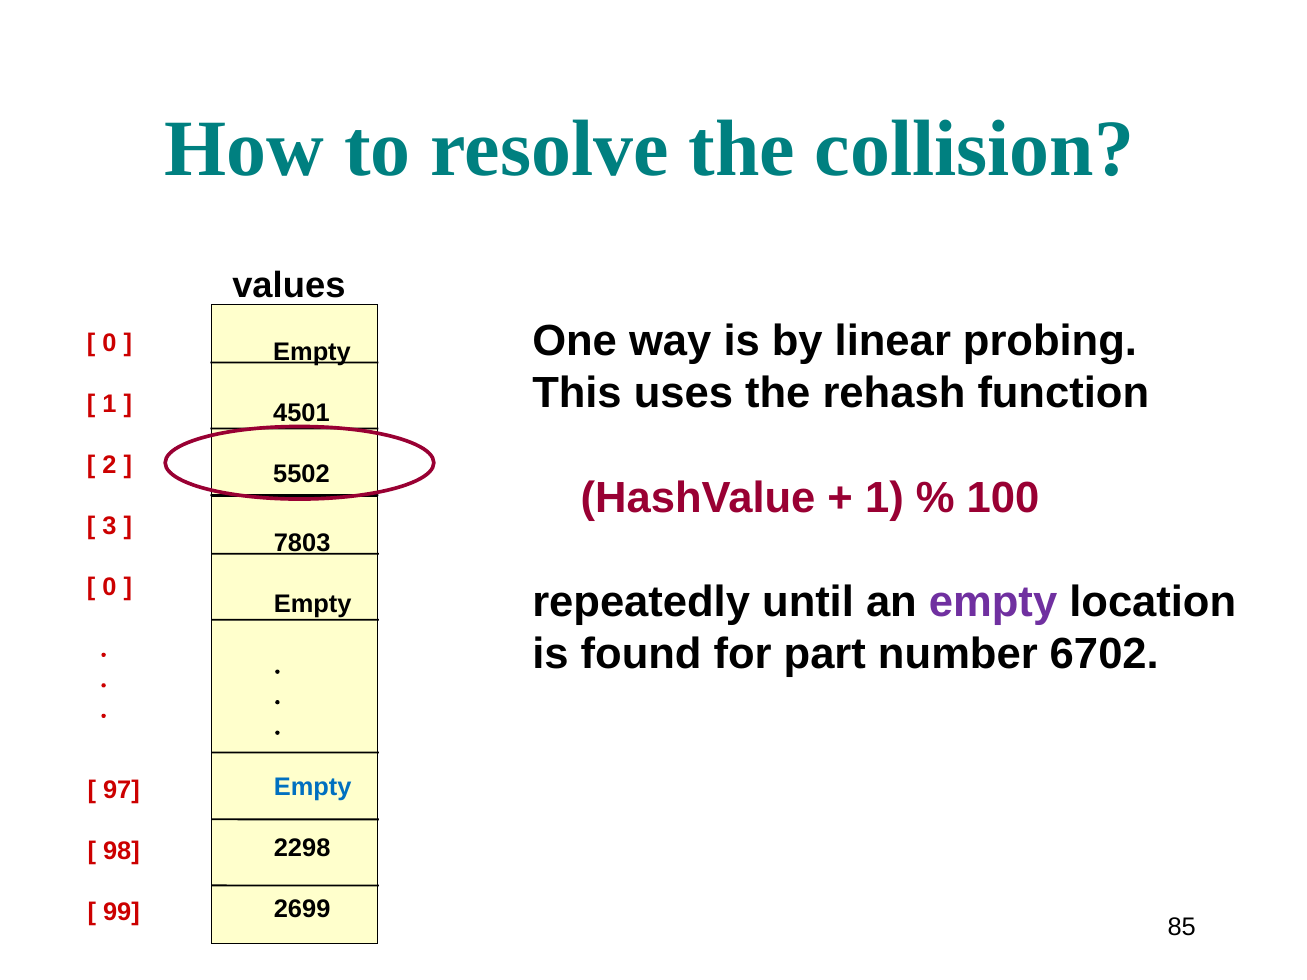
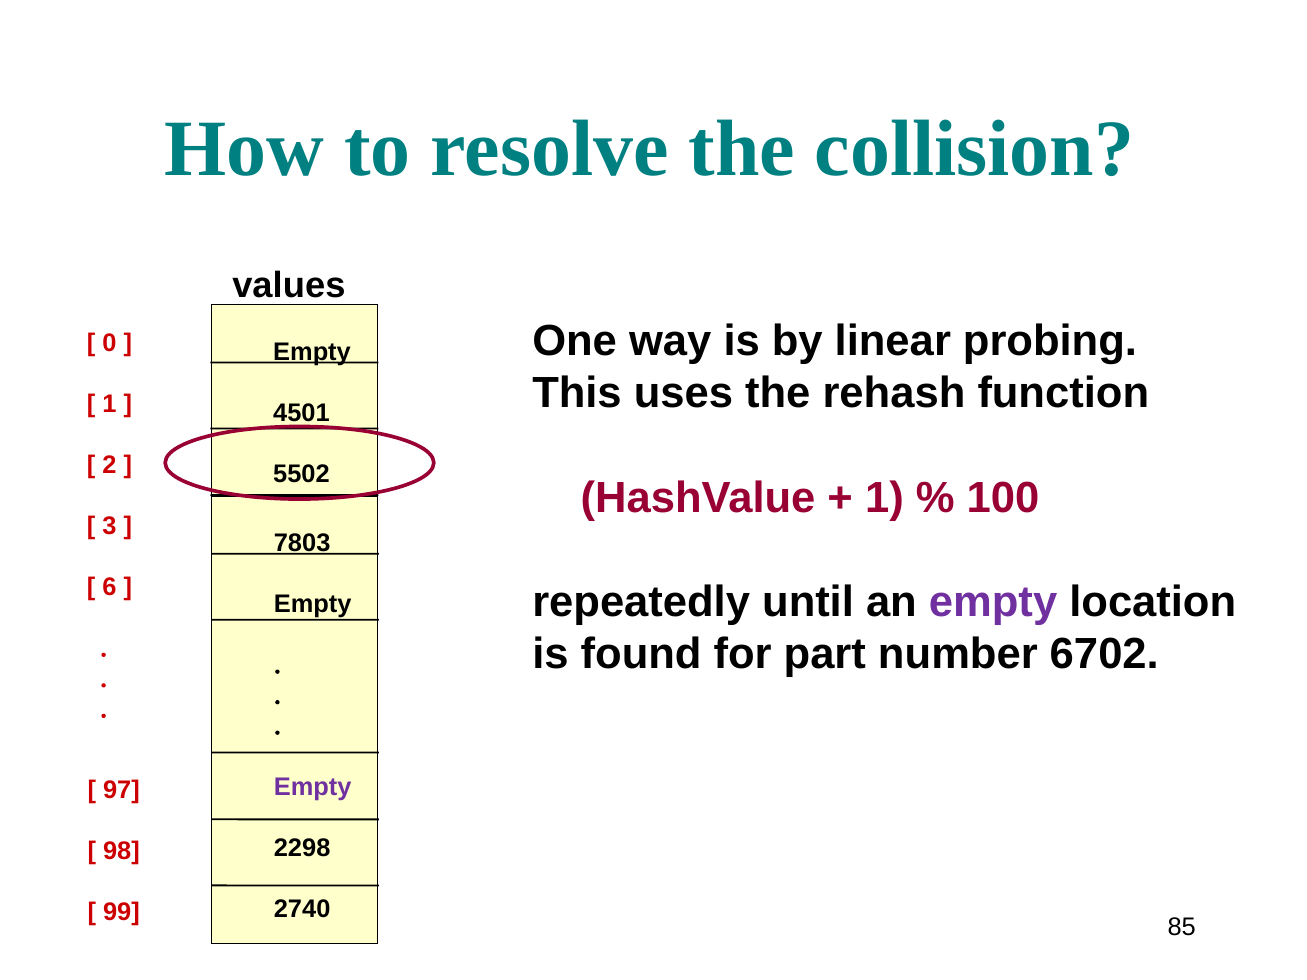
0 at (109, 587): 0 -> 6
Empty at (313, 787) colour: blue -> purple
2699: 2699 -> 2740
